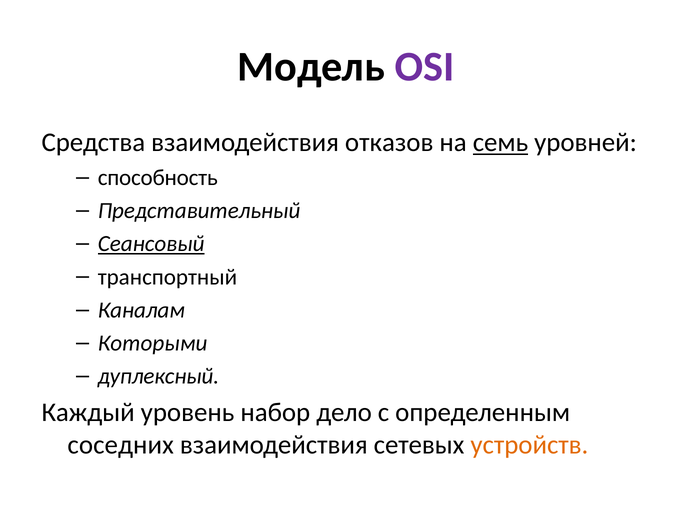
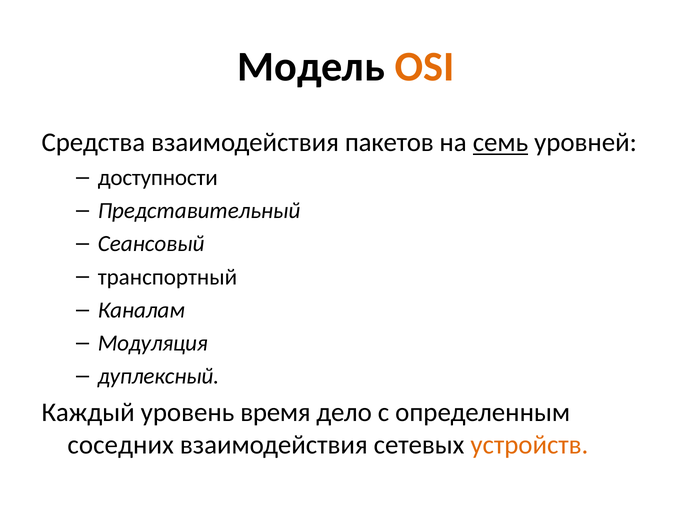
OSI colour: purple -> orange
отказов: отказов -> пакетов
способность: способность -> доступности
Сеансовый underline: present -> none
Которыми: Которыми -> Модуляция
набор: набор -> время
